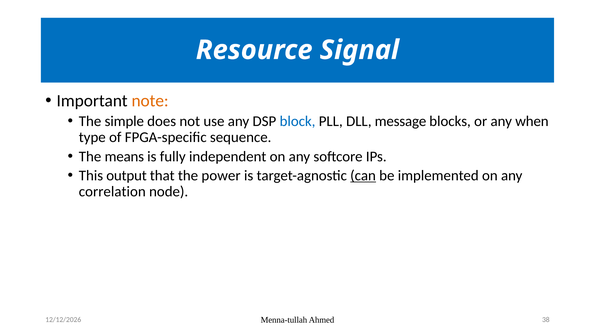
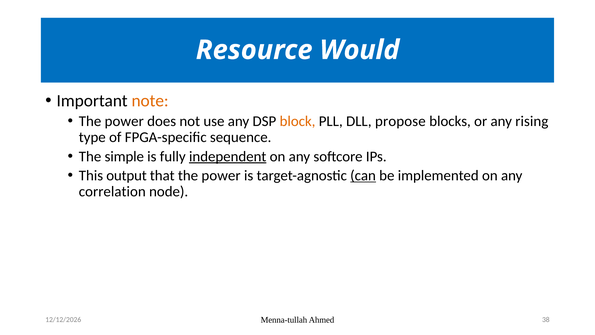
Signal: Signal -> Would
simple at (124, 121): simple -> power
block colour: blue -> orange
message: message -> propose
when: when -> rising
means: means -> simple
independent underline: none -> present
